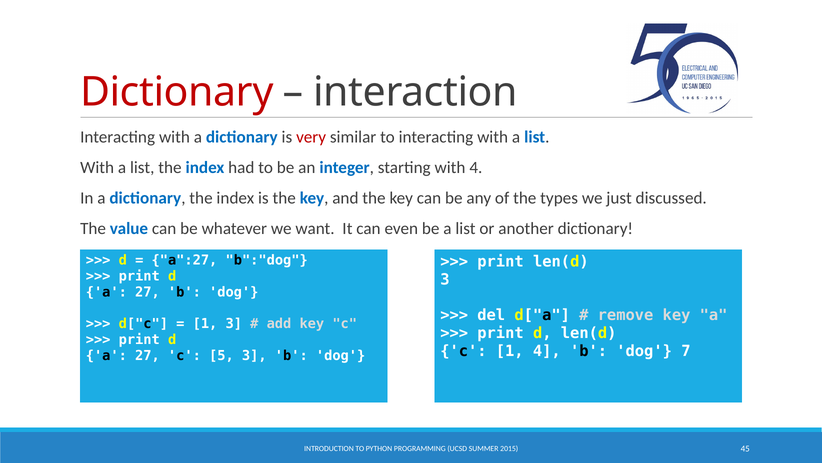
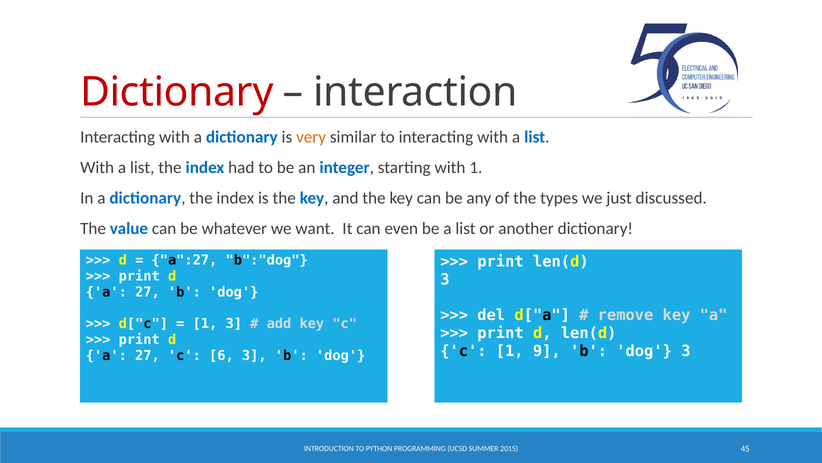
very colour: red -> orange
with 4: 4 -> 1
1 4: 4 -> 9
dog 7: 7 -> 3
5: 5 -> 6
